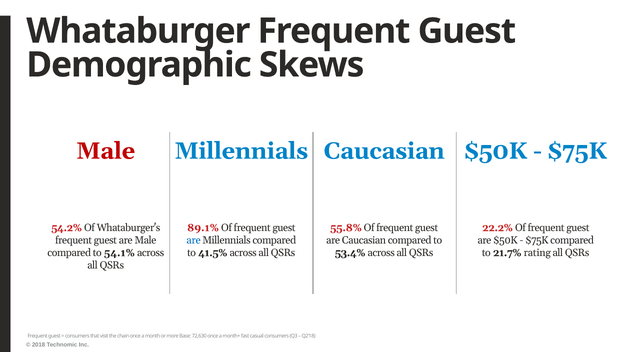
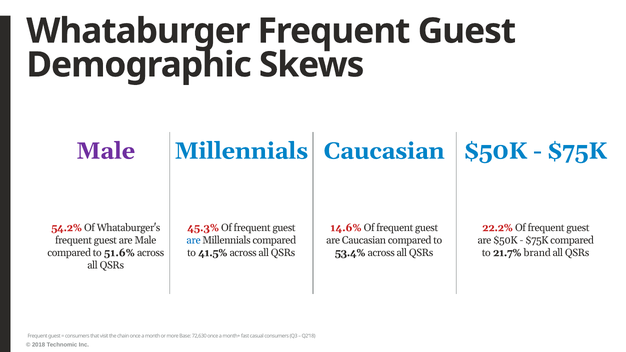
Male at (106, 151) colour: red -> purple
89.1%: 89.1% -> 45.3%
55.8%: 55.8% -> 14.6%
54.1%: 54.1% -> 51.6%
rating: rating -> brand
